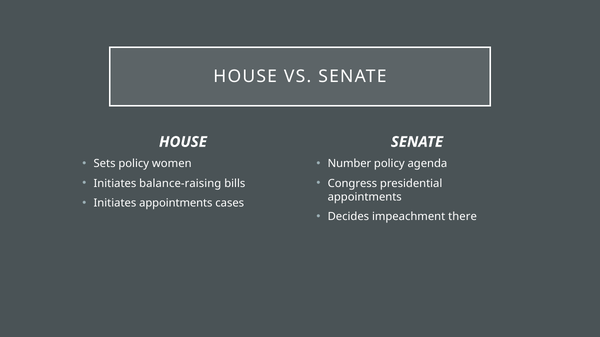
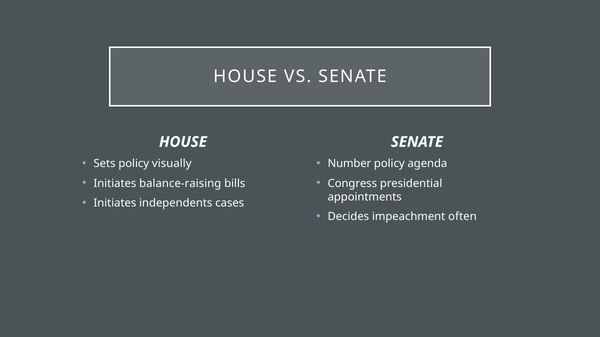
women: women -> visually
Initiates appointments: appointments -> independents
there: there -> often
